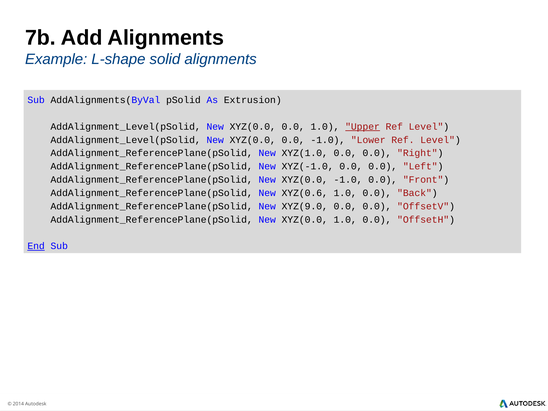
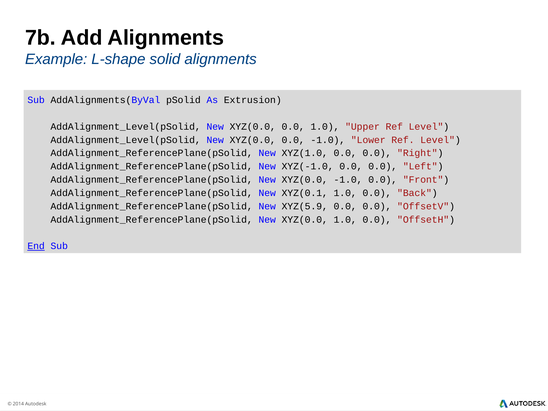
Upper underline: present -> none
XYZ(0.6: XYZ(0.6 -> XYZ(0.1
XYZ(9.0: XYZ(9.0 -> XYZ(5.9
